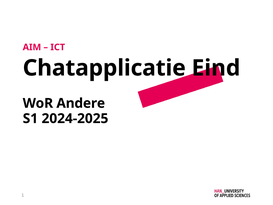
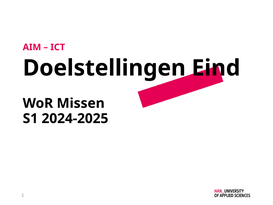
Chatapplicatie: Chatapplicatie -> Doelstellingen
Andere: Andere -> Missen
